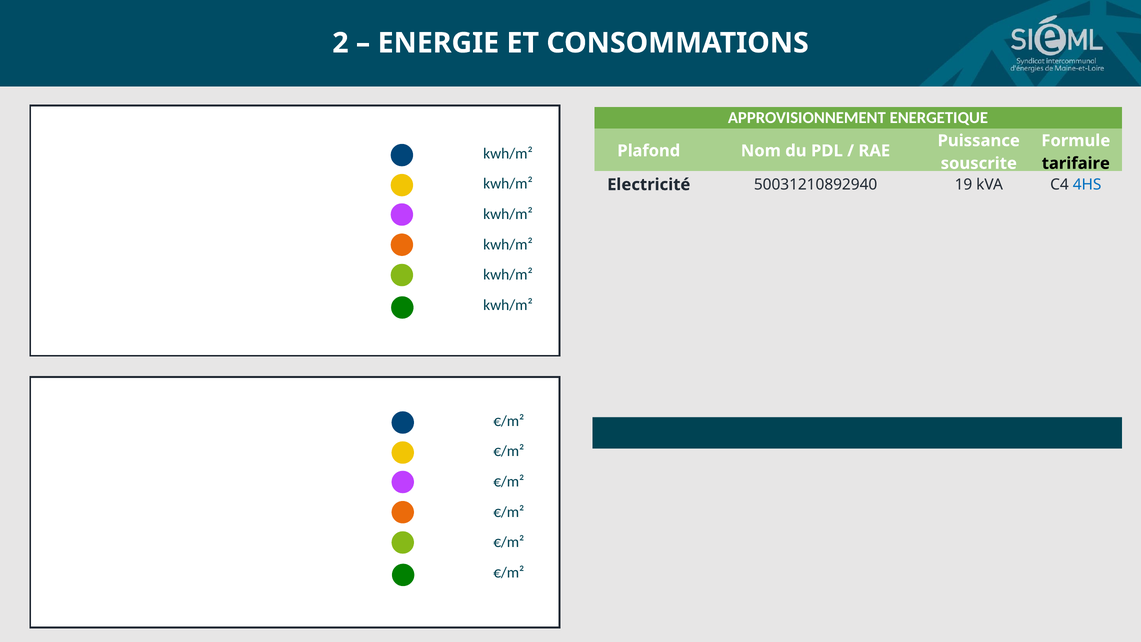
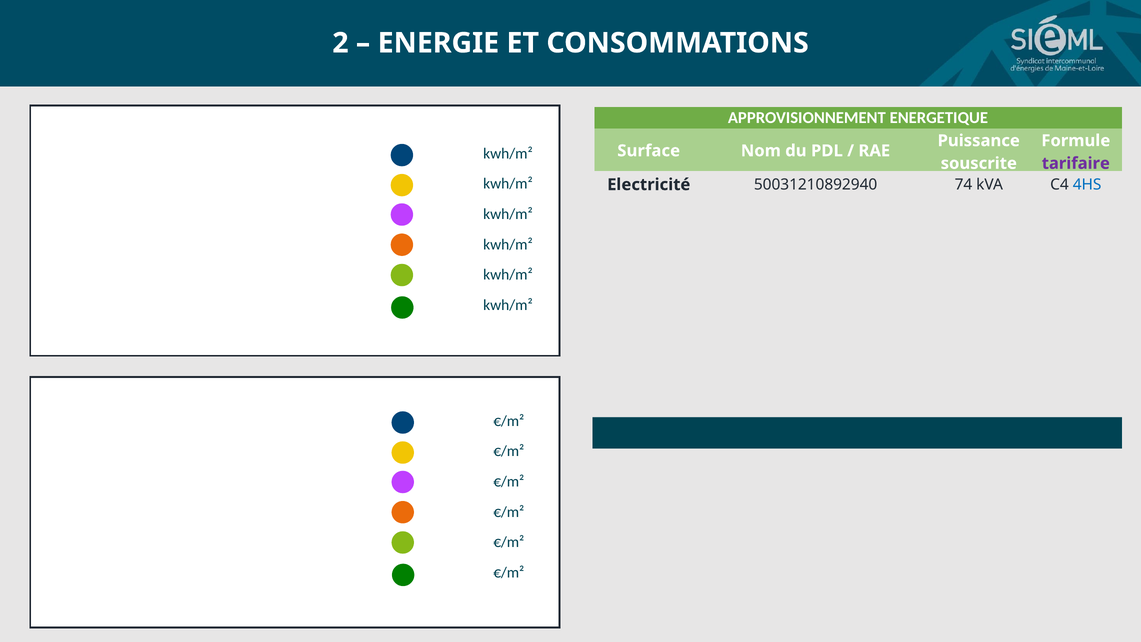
Plafond: Plafond -> Surface
tarifaire colour: black -> purple
19: 19 -> 74
